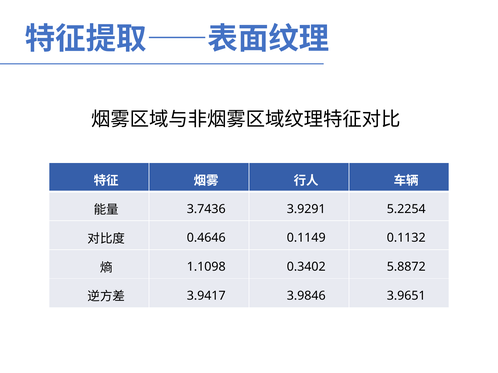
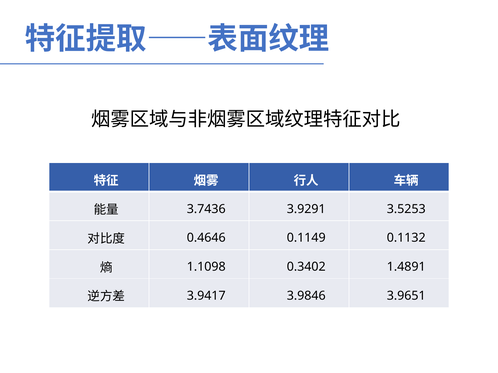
5.2254: 5.2254 -> 3.5253
5.8872: 5.8872 -> 1.4891
